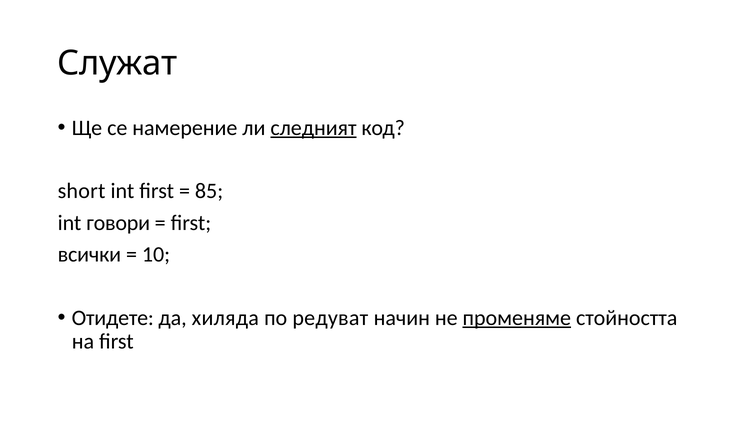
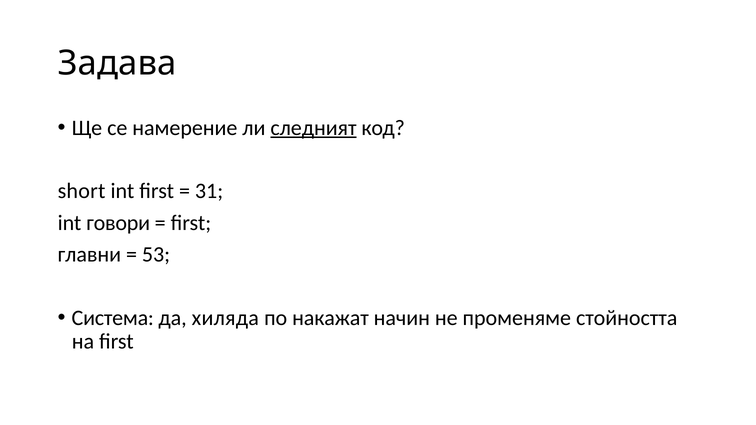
Служат: Служат -> Задава
85: 85 -> 31
всички: всички -> главни
10: 10 -> 53
Отидете: Отидете -> Система
редуват: редуват -> накажат
променяме underline: present -> none
